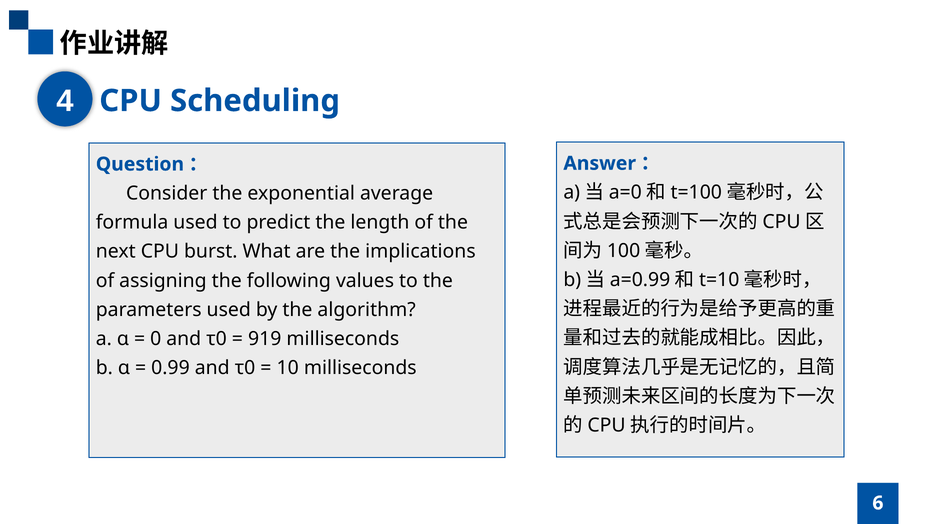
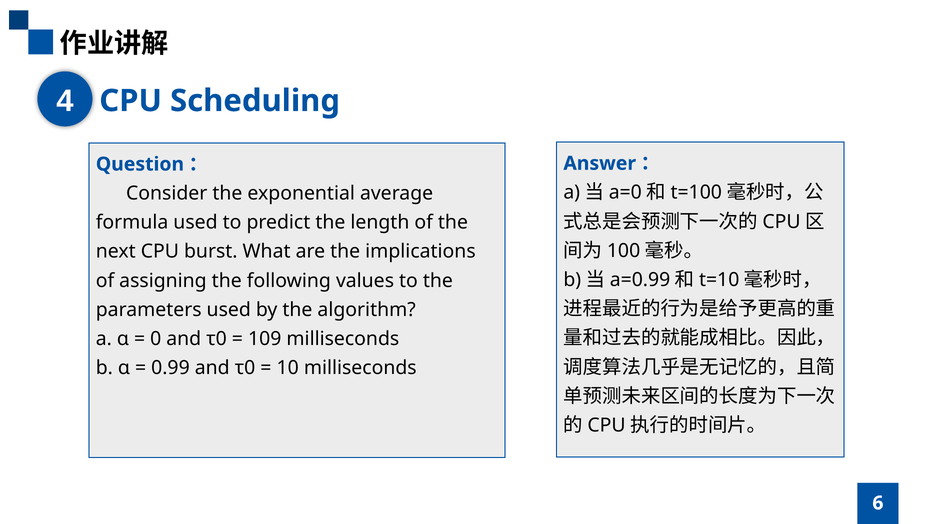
919: 919 -> 109
